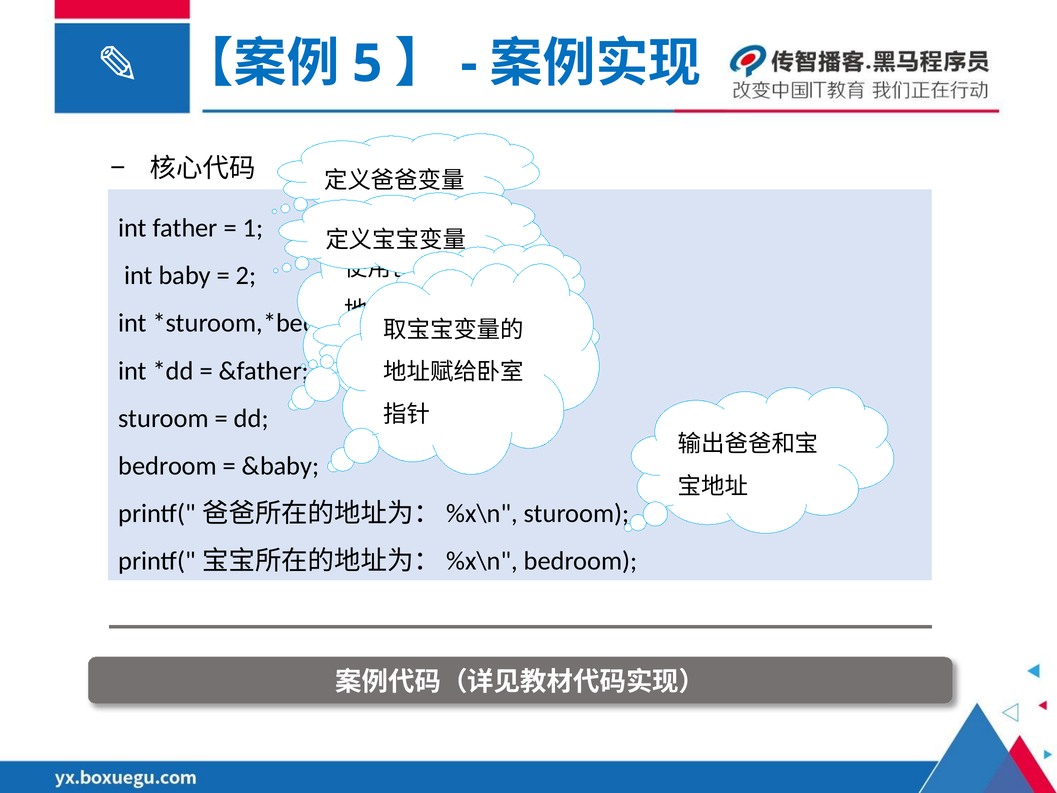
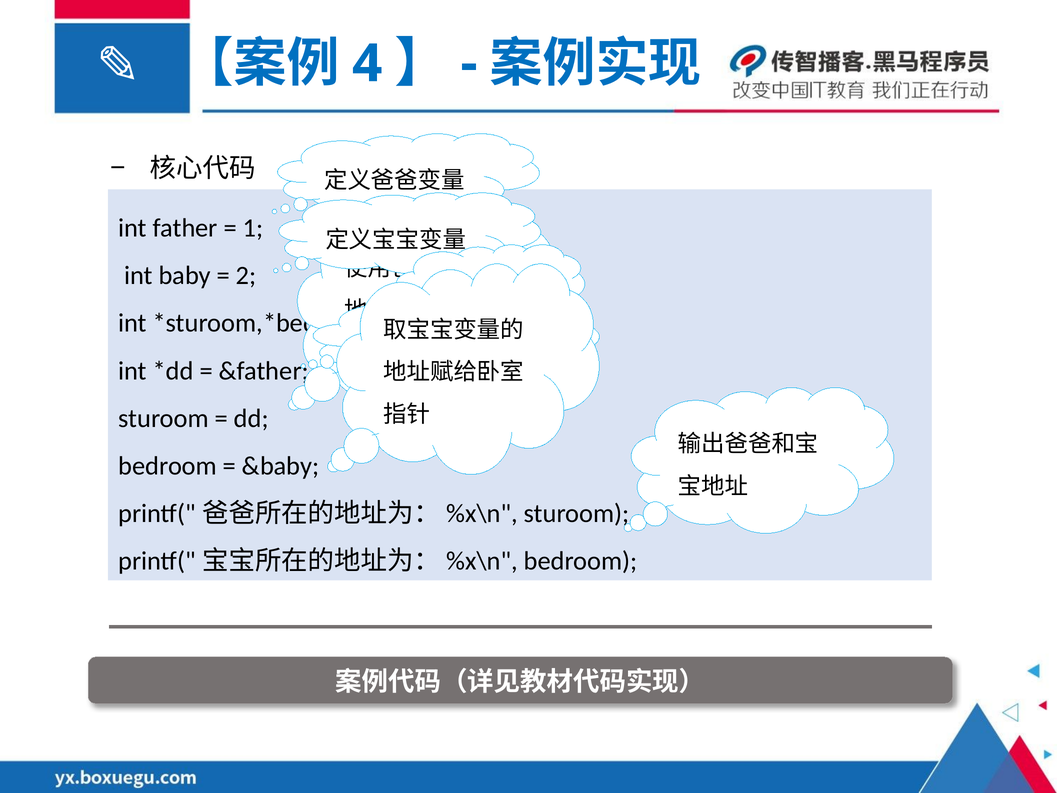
5: 5 -> 4
